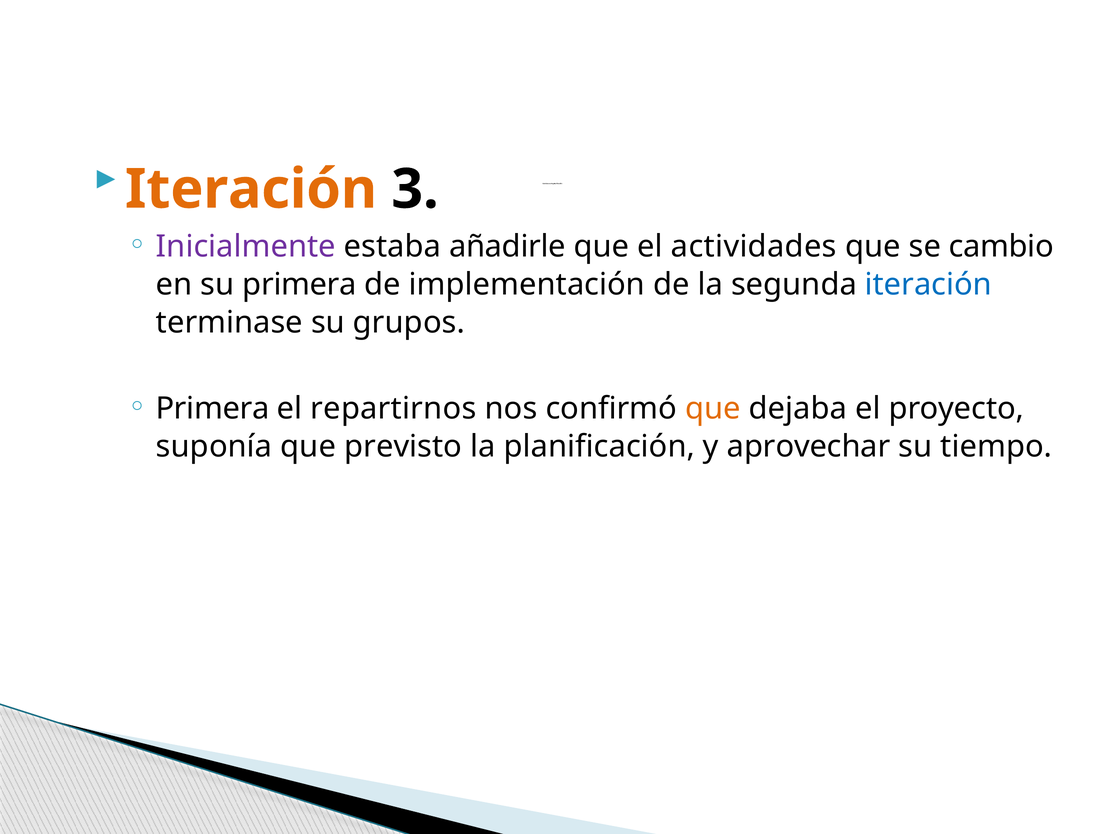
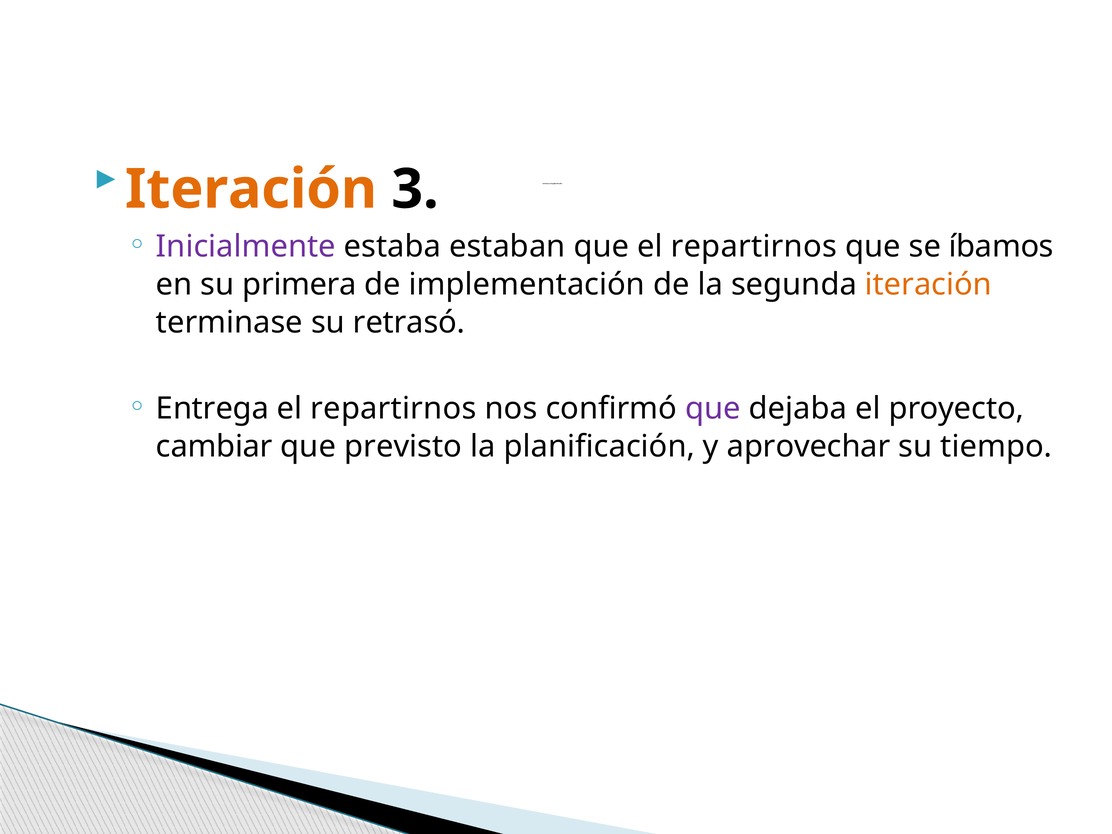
añadirle: añadirle -> estaban
que el actividades: actividades -> repartirnos
cambio: cambio -> íbamos
iteración at (928, 285) colour: blue -> orange
grupos: grupos -> retrasó
Primera at (213, 409): Primera -> Entrega
que at (713, 409) colour: orange -> purple
suponía: suponía -> cambiar
